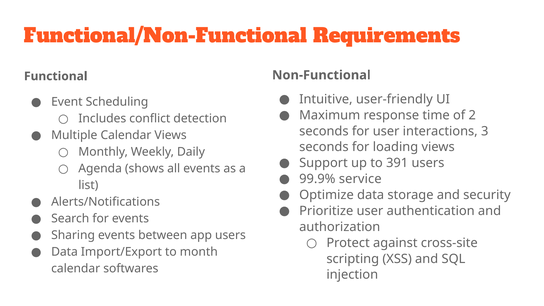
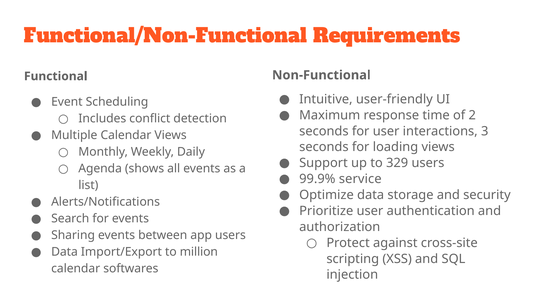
391: 391 -> 329
month: month -> million
